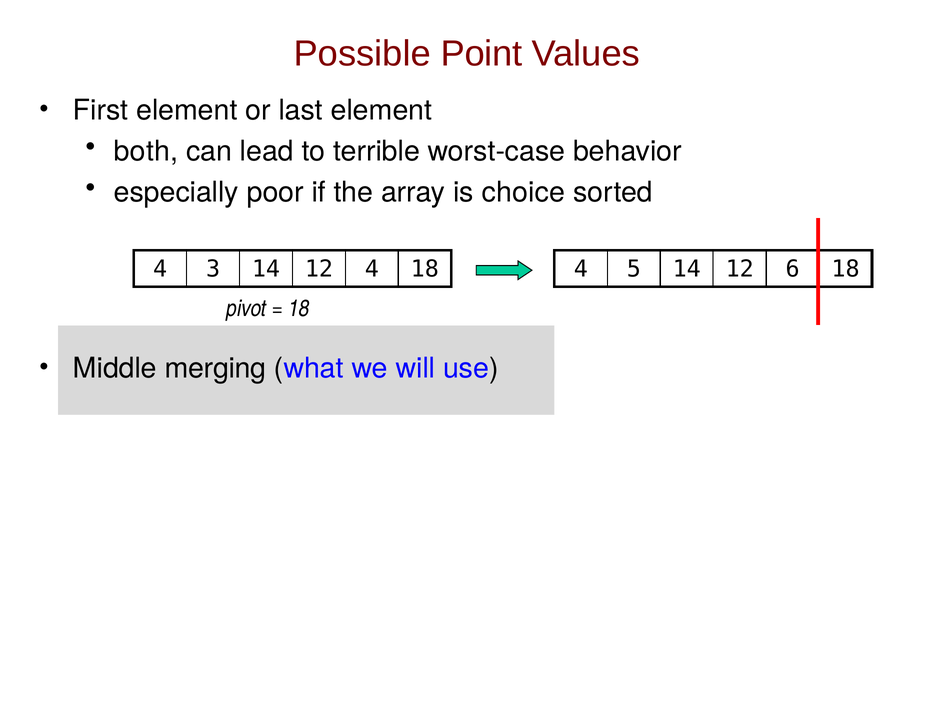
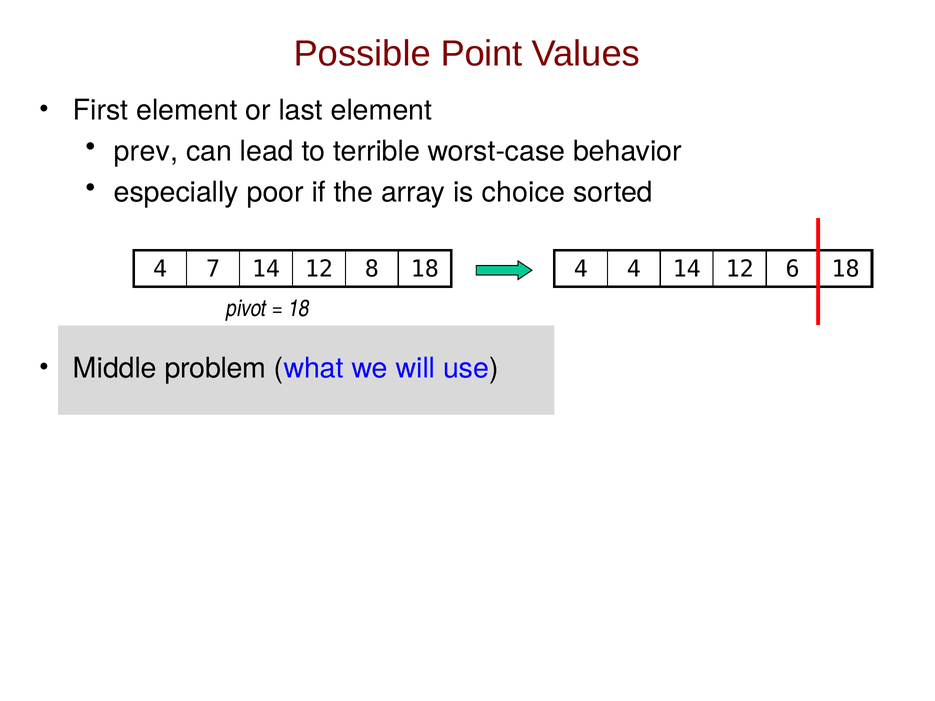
both: both -> prev
3: 3 -> 7
12 4: 4 -> 8
4 5: 5 -> 4
merging: merging -> problem
